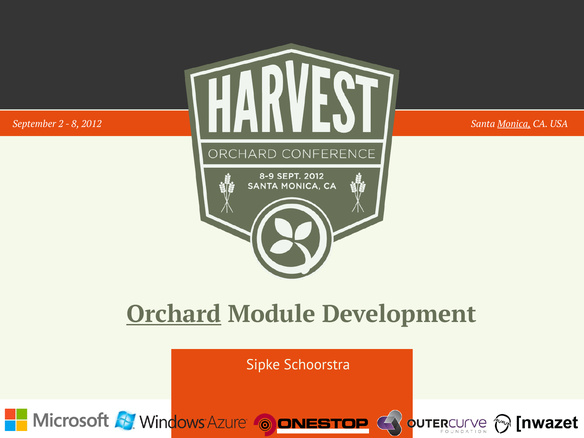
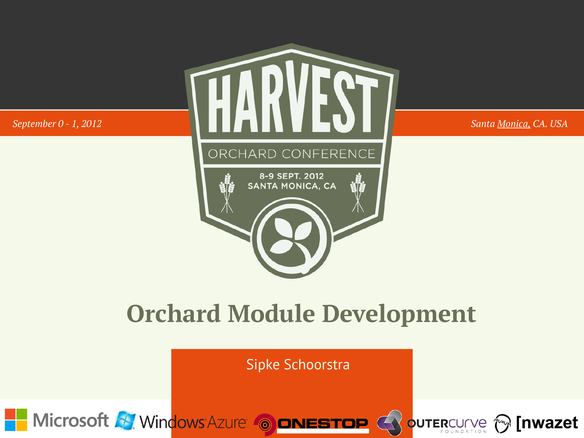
2: 2 -> 0
8: 8 -> 1
Orchard underline: present -> none
